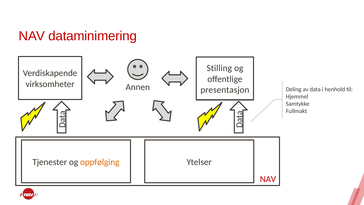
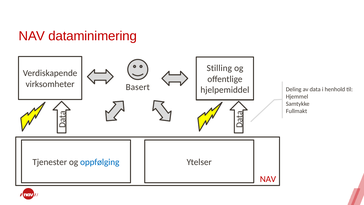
Annen: Annen -> Basert
presentasjon: presentasjon -> hjelpemiddel
oppfølging colour: orange -> blue
